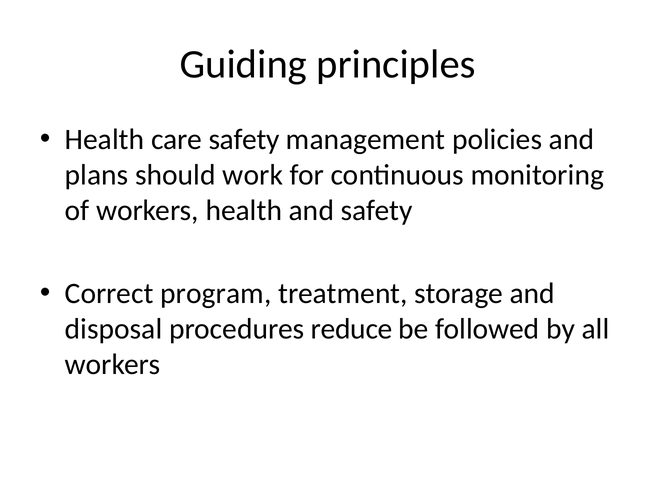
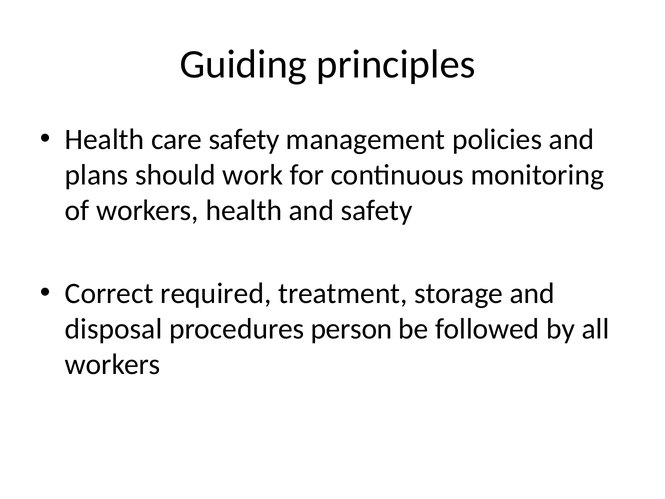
program: program -> required
reduce: reduce -> person
